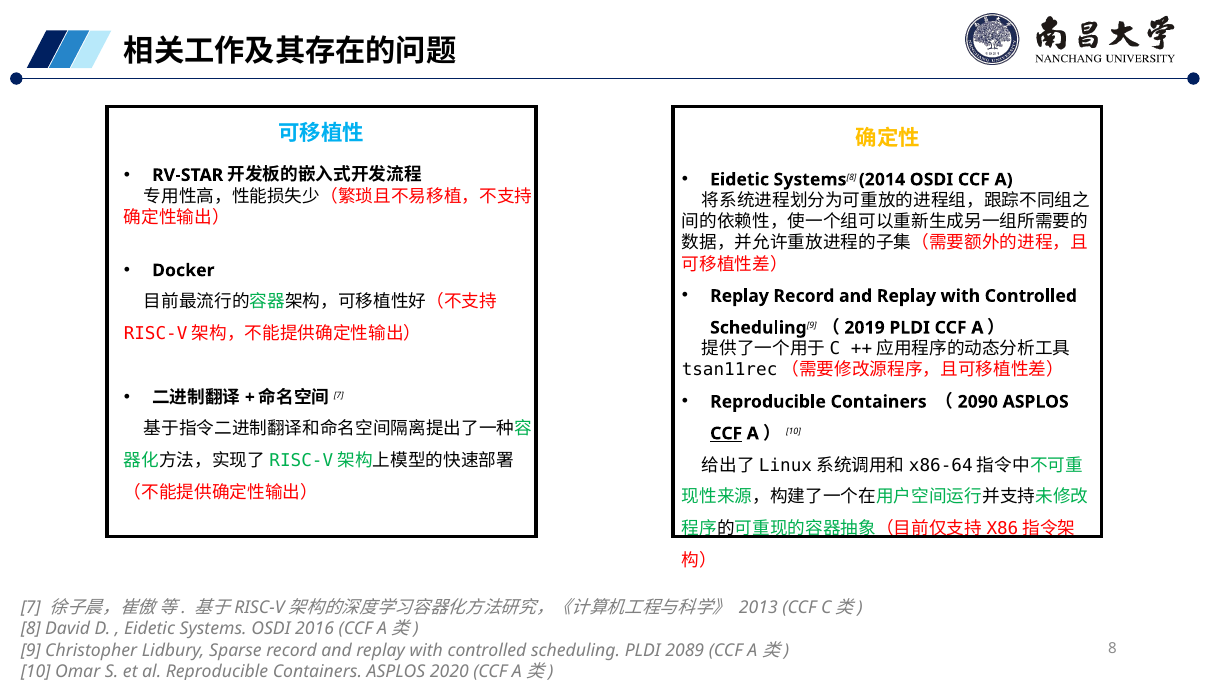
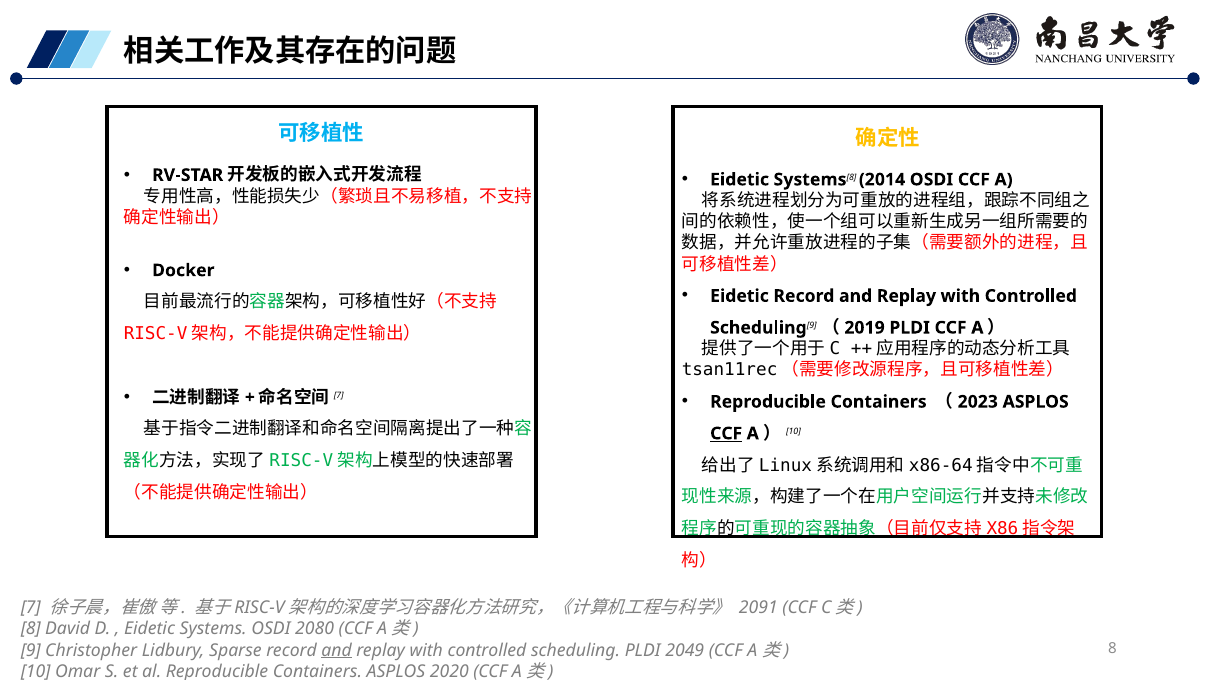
Replay at (739, 296): Replay -> Eidetic
2090: 2090 -> 2023
2013: 2013 -> 2091
2016: 2016 -> 2080
and at (337, 650) underline: none -> present
2089: 2089 -> 2049
